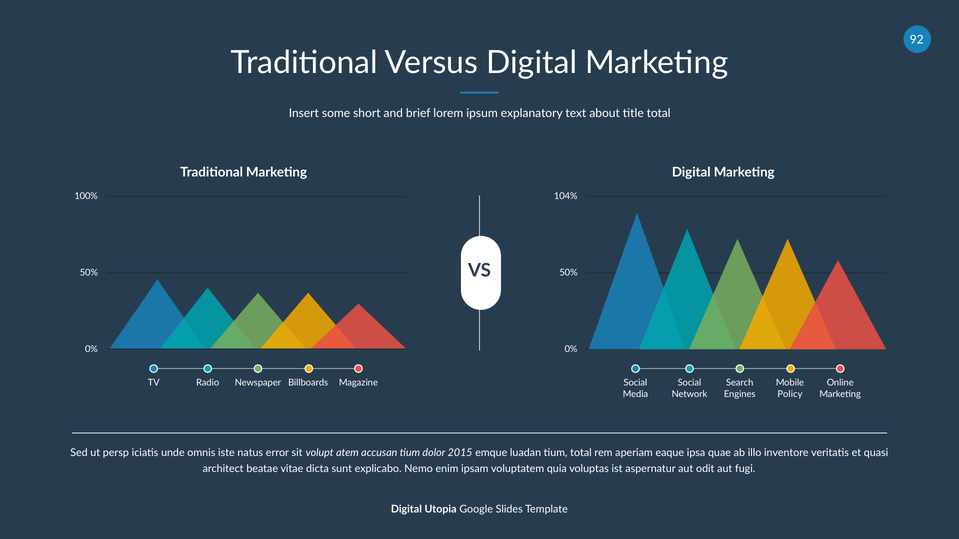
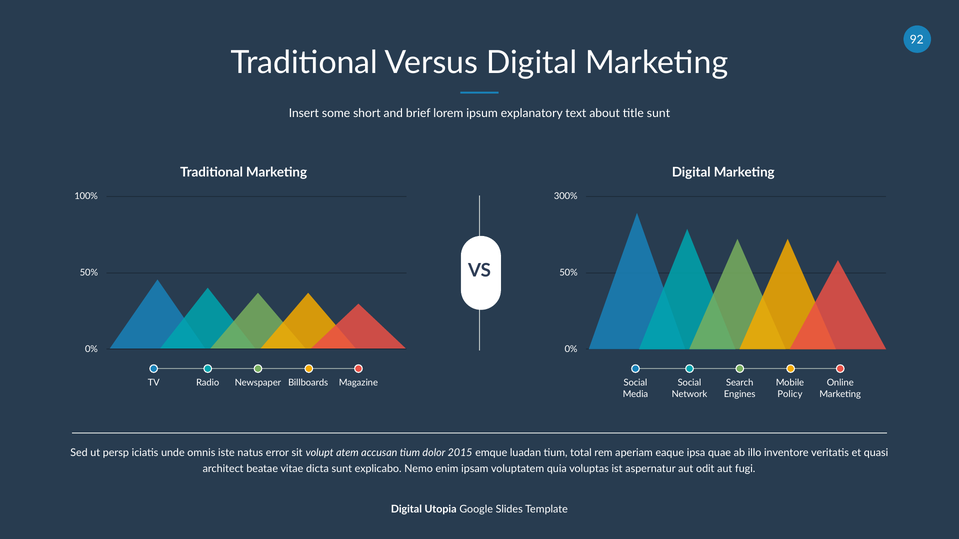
title total: total -> sunt
104%: 104% -> 300%
